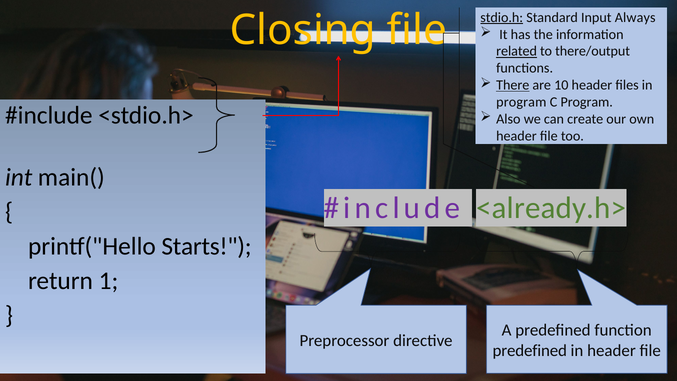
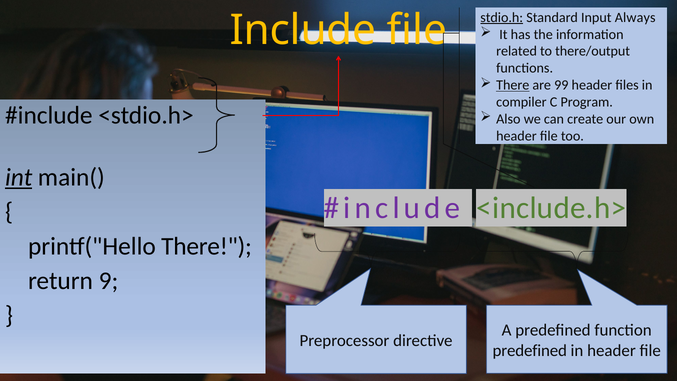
Closing: Closing -> Include
related underline: present -> none
10: 10 -> 99
program at (521, 102): program -> compiler
int underline: none -> present
<already.h>: <already.h> -> <include.h>
printf("Hello Starts: Starts -> There
1: 1 -> 9
